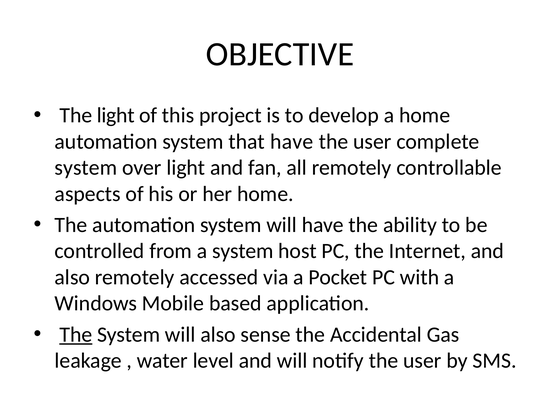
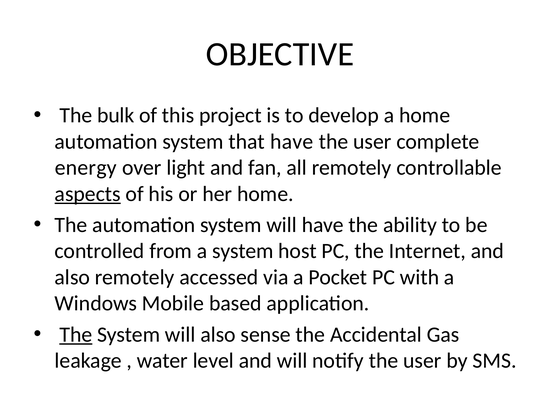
The light: light -> bulk
system at (86, 168): system -> energy
aspects underline: none -> present
